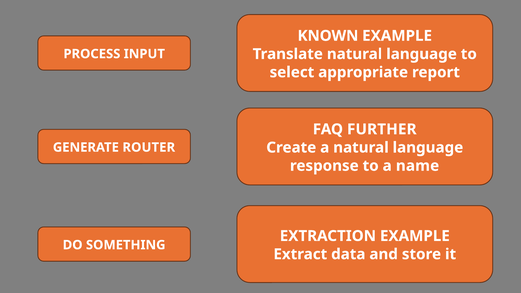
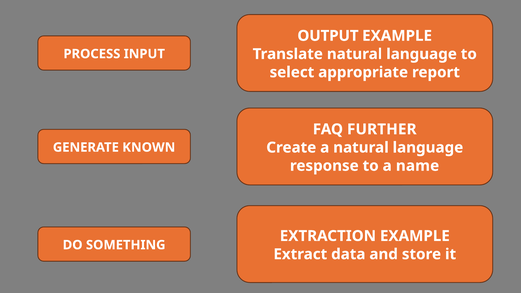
KNOWN: KNOWN -> OUTPUT
ROUTER: ROUTER -> KNOWN
